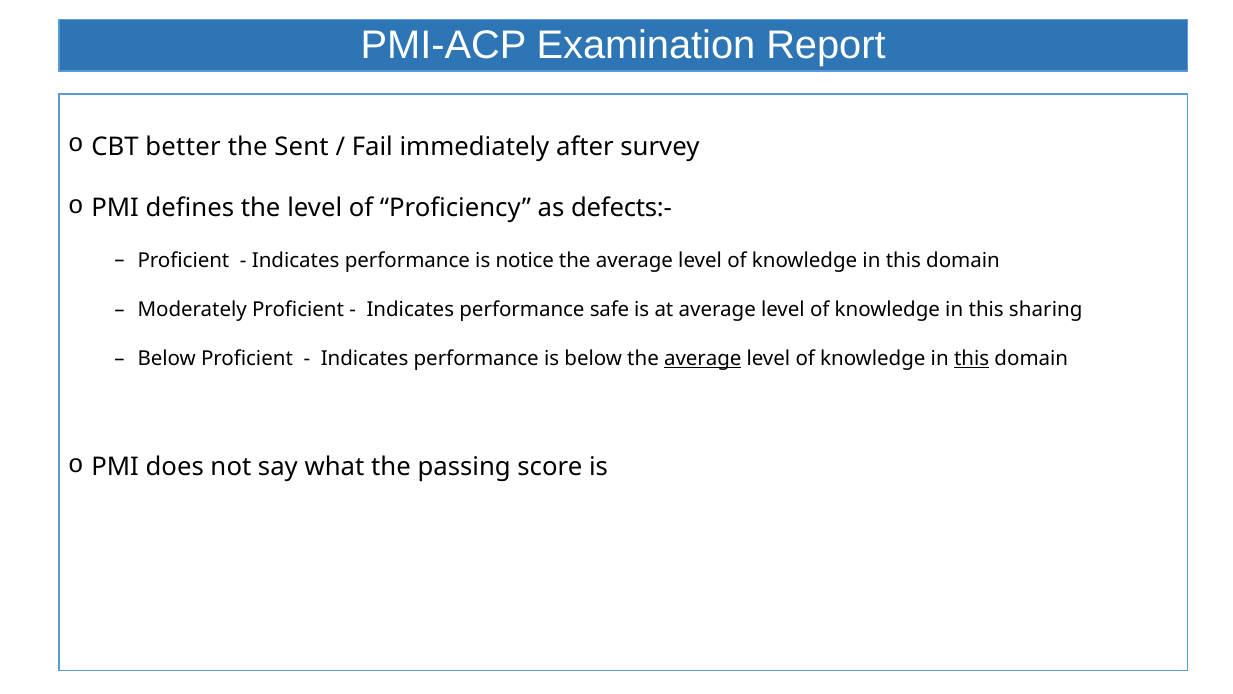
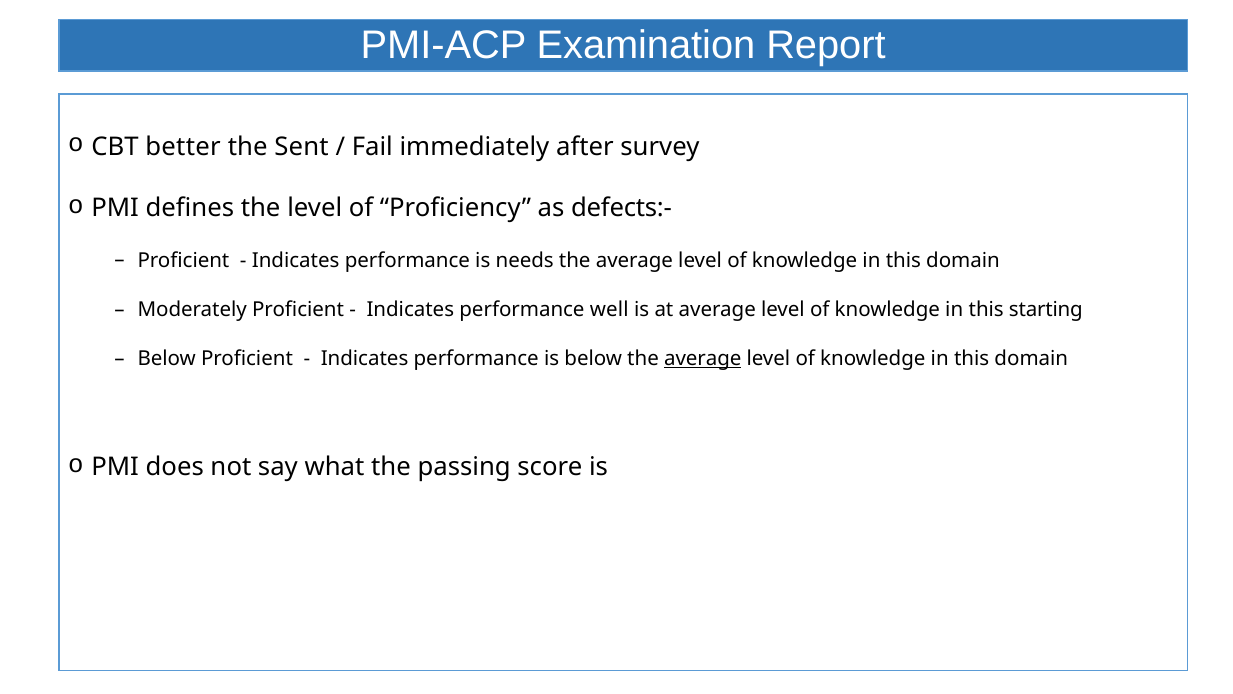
notice: notice -> needs
safe: safe -> well
sharing: sharing -> starting
this at (972, 359) underline: present -> none
